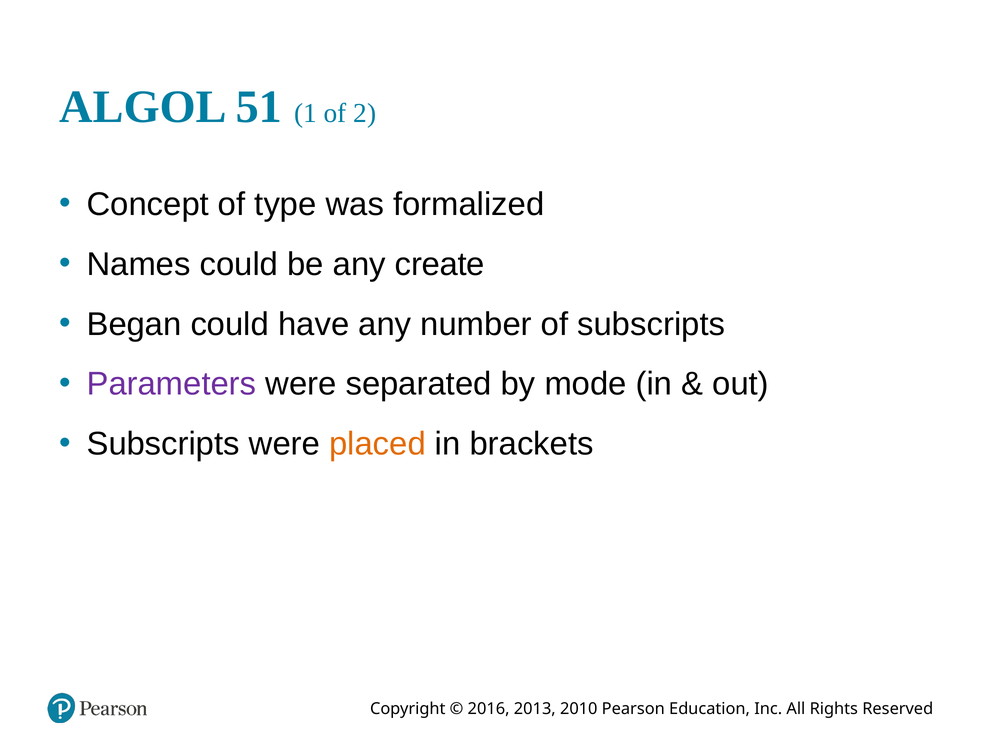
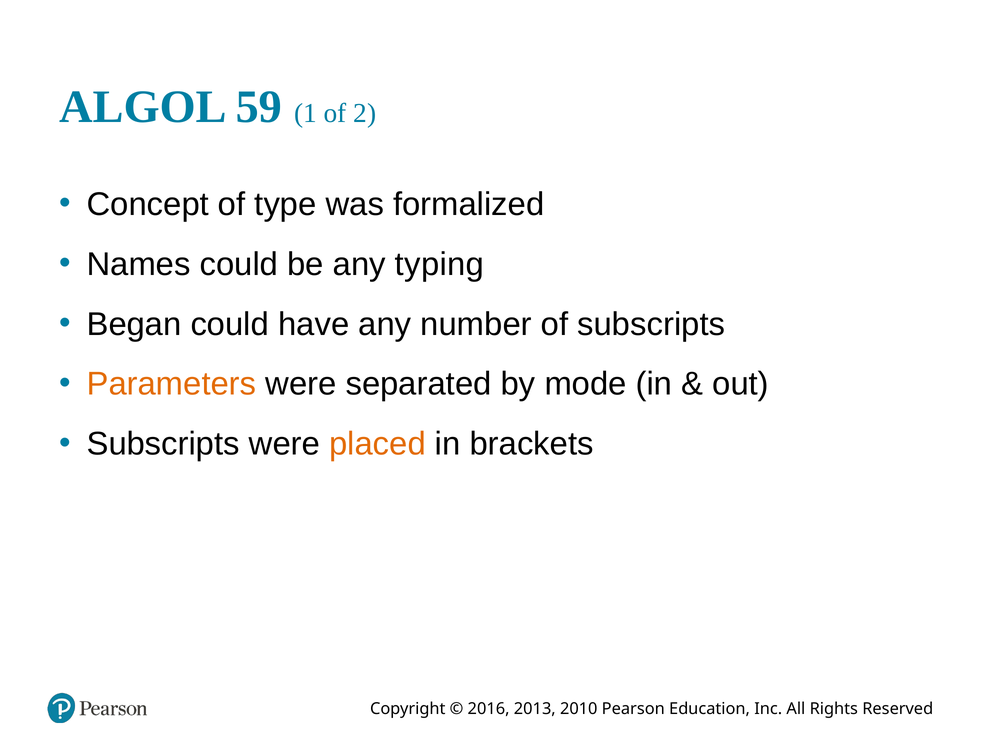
51: 51 -> 59
create: create -> typing
Parameters colour: purple -> orange
